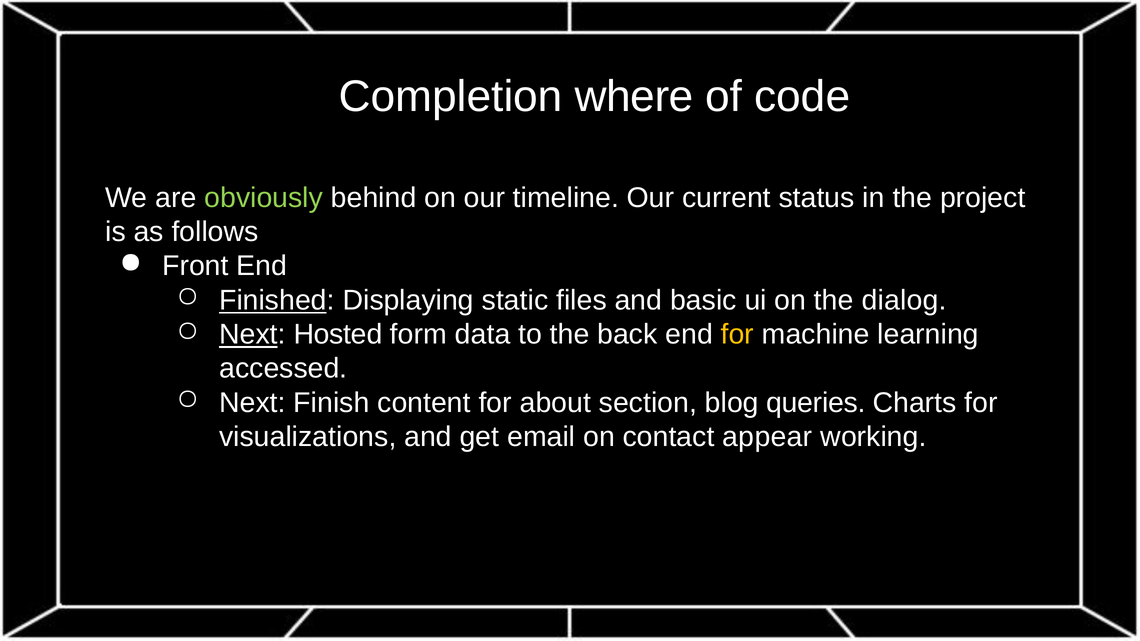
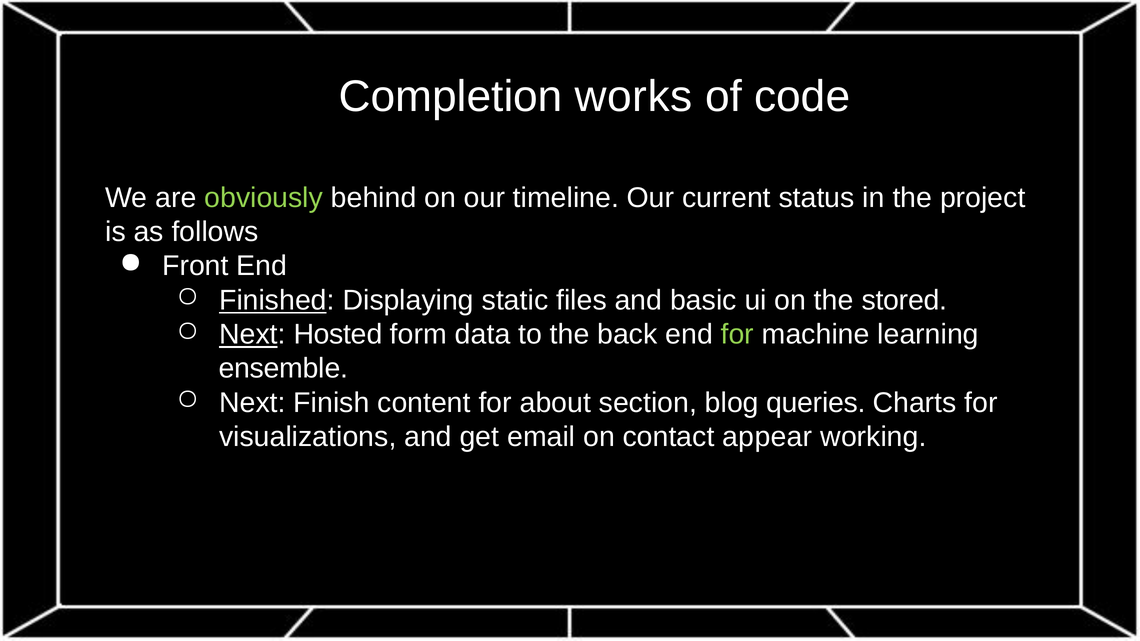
where: where -> works
dialog: dialog -> stored
for at (737, 335) colour: yellow -> light green
accessed: accessed -> ensemble
